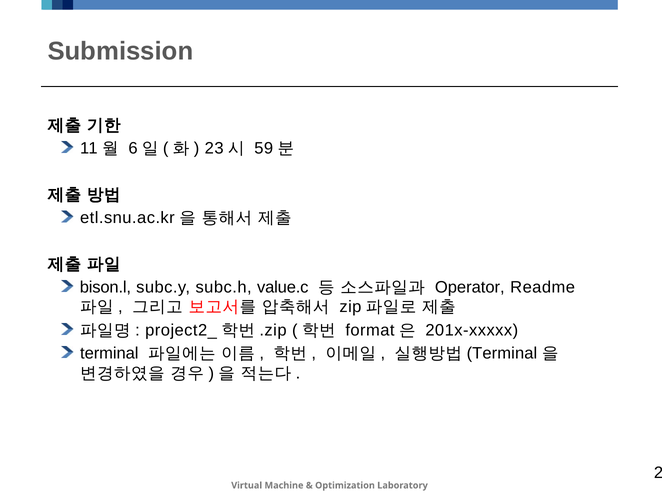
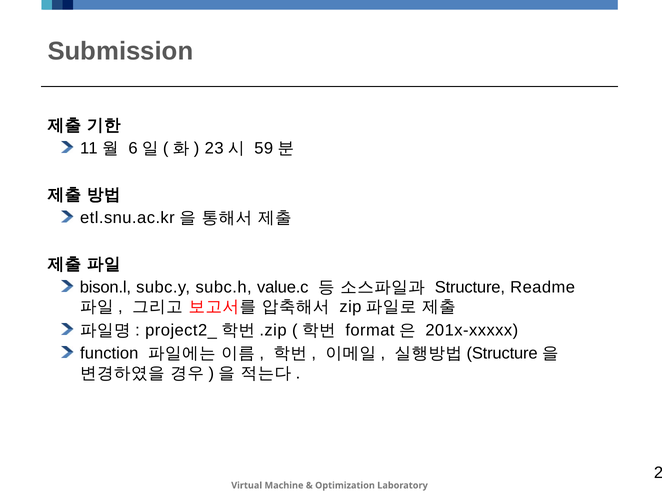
Operator at (470, 287): Operator -> Structure
terminal at (109, 354): terminal -> function
Terminal at (502, 354): Terminal -> Structure
